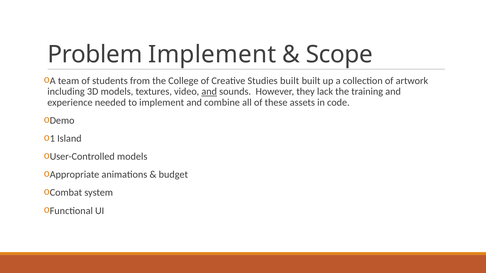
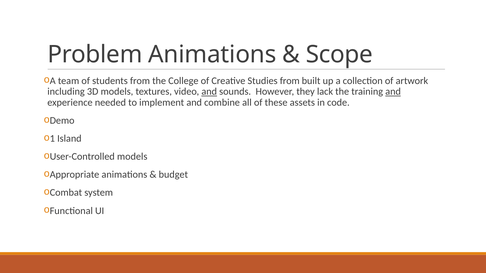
Problem Implement: Implement -> Animations
Studies built: built -> from
and at (393, 92) underline: none -> present
